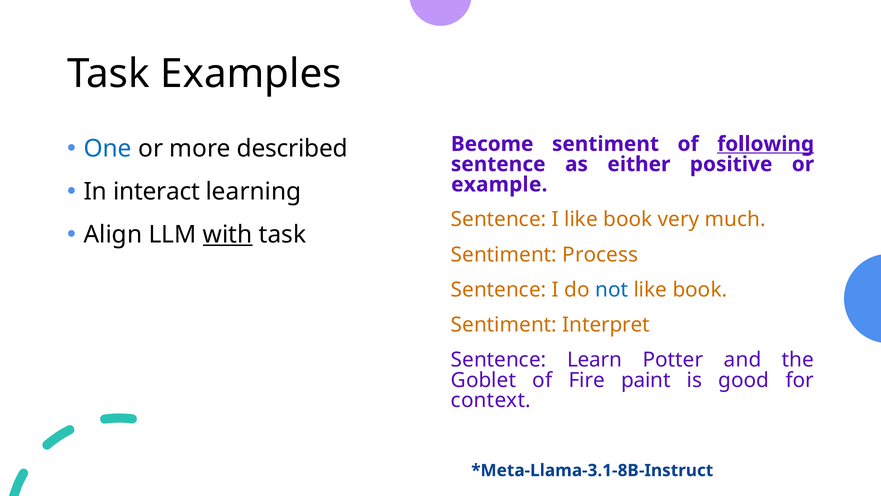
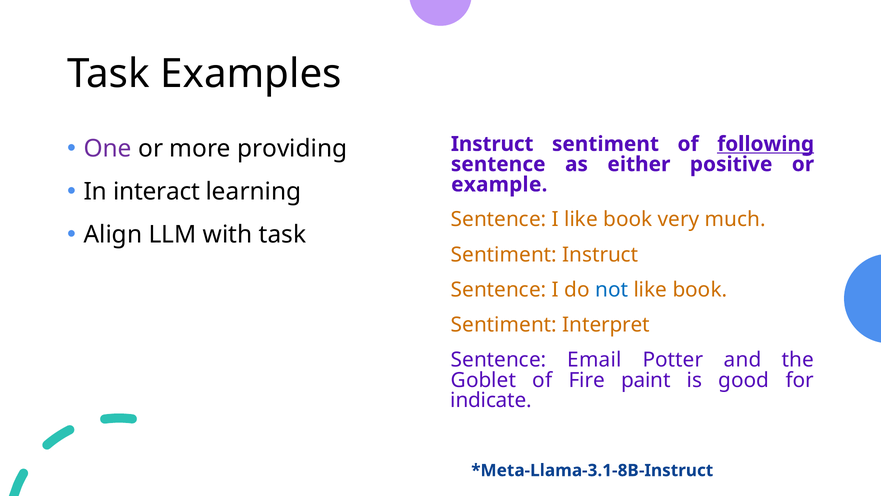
One colour: blue -> purple
described: described -> providing
Become at (492, 144): Become -> Instruct
with underline: present -> none
Sentiment Process: Process -> Instruct
Learn: Learn -> Email
context: context -> indicate
